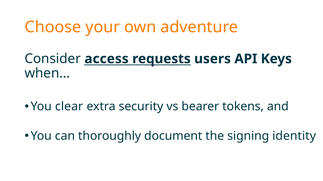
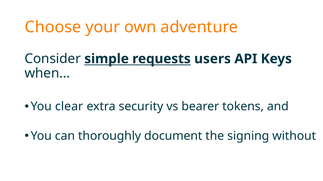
access: access -> simple
identity: identity -> without
